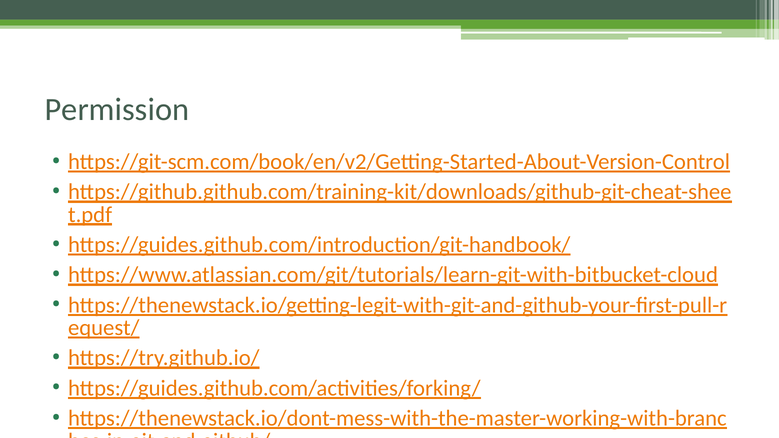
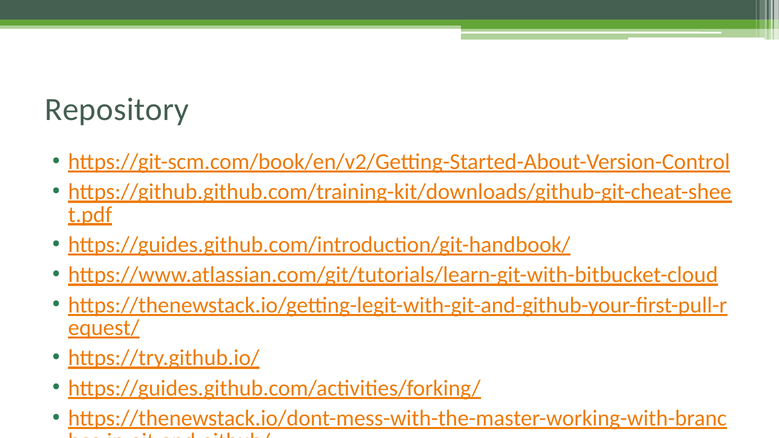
Permission: Permission -> Repository
